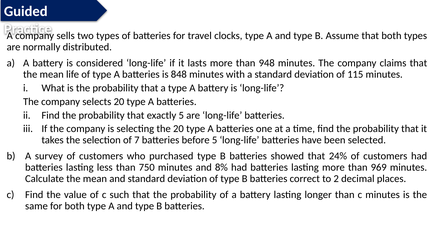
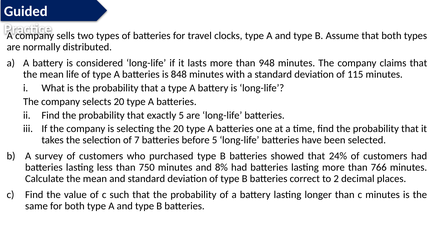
969: 969 -> 766
